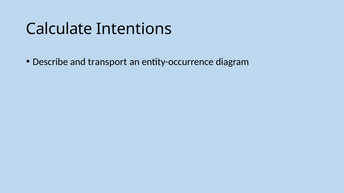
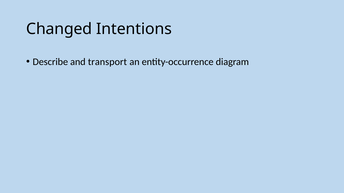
Calculate: Calculate -> Changed
